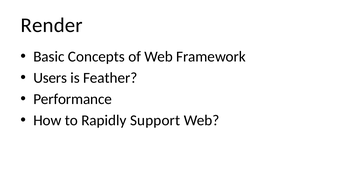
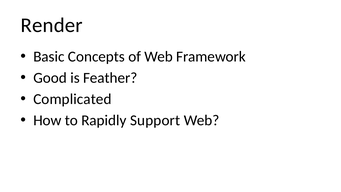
Users: Users -> Good
Performance: Performance -> Complicated
